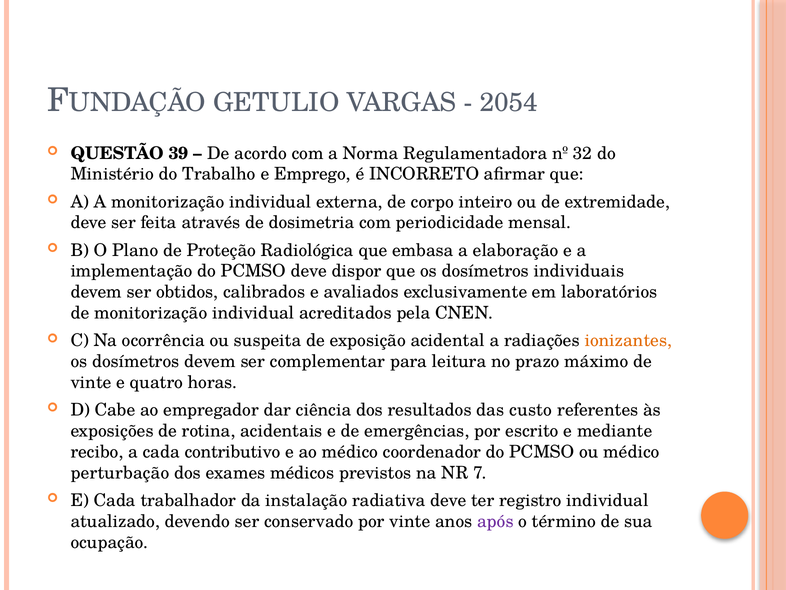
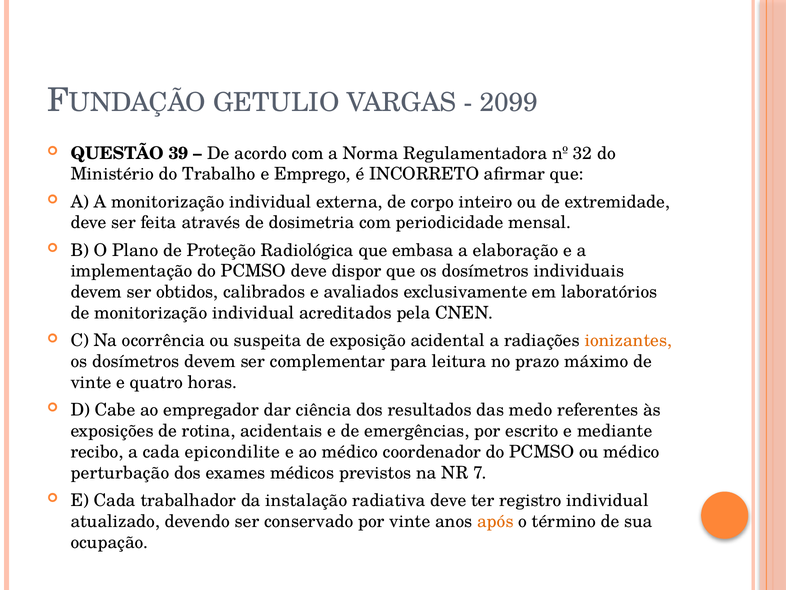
2054: 2054 -> 2099
custo: custo -> medo
contributivo: contributivo -> epicondilite
após colour: purple -> orange
